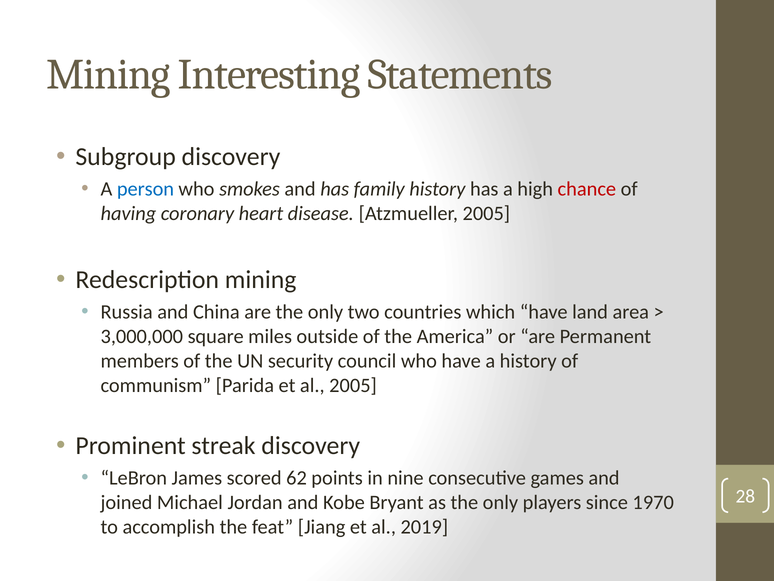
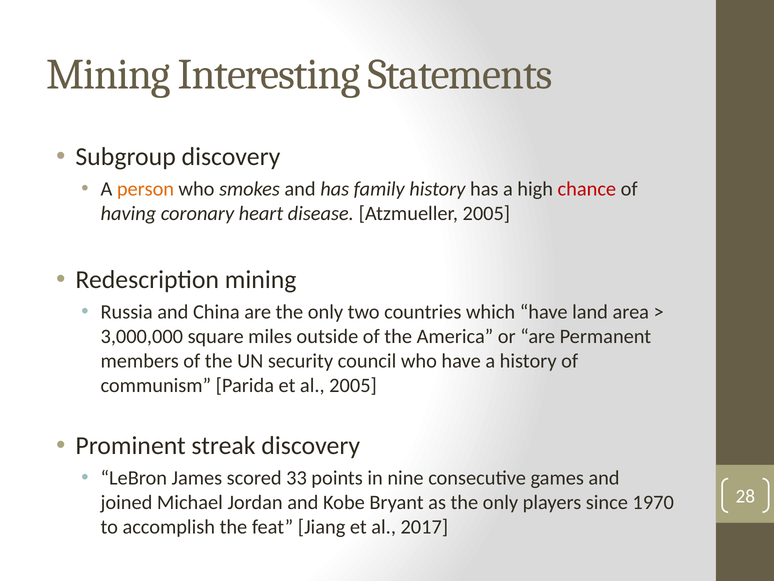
person colour: blue -> orange
62: 62 -> 33
2019: 2019 -> 2017
